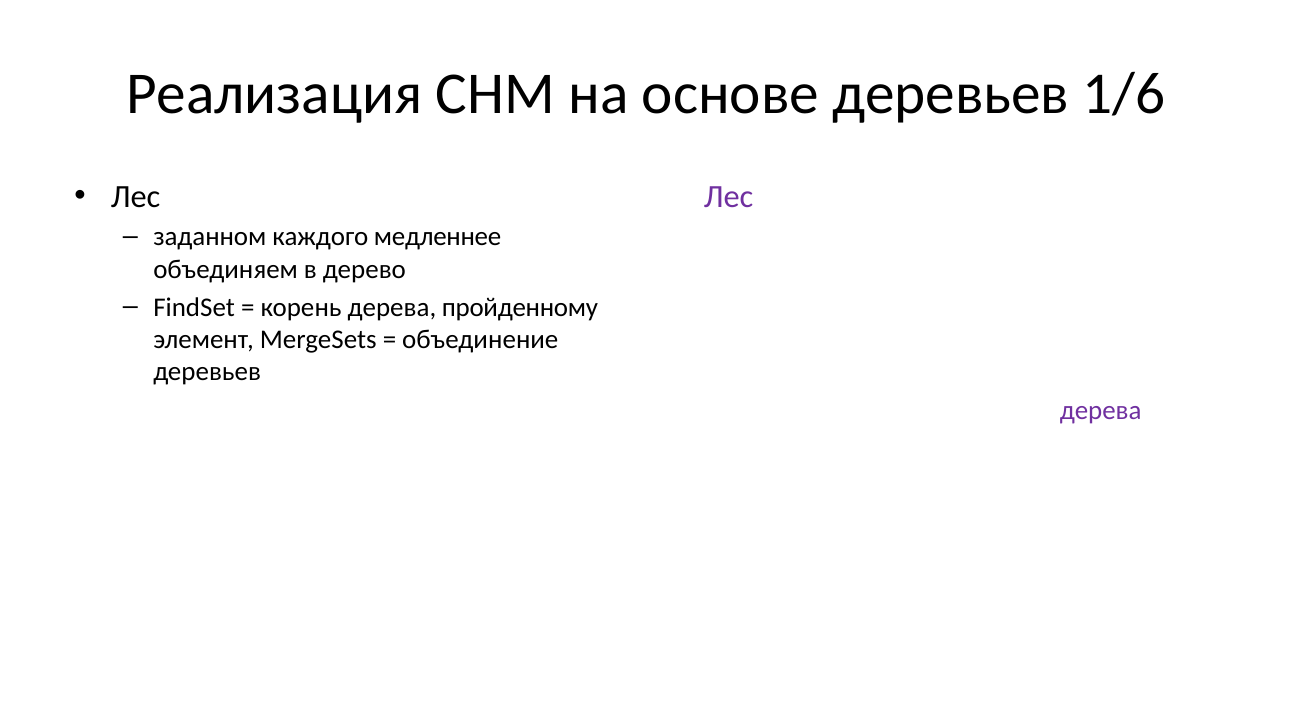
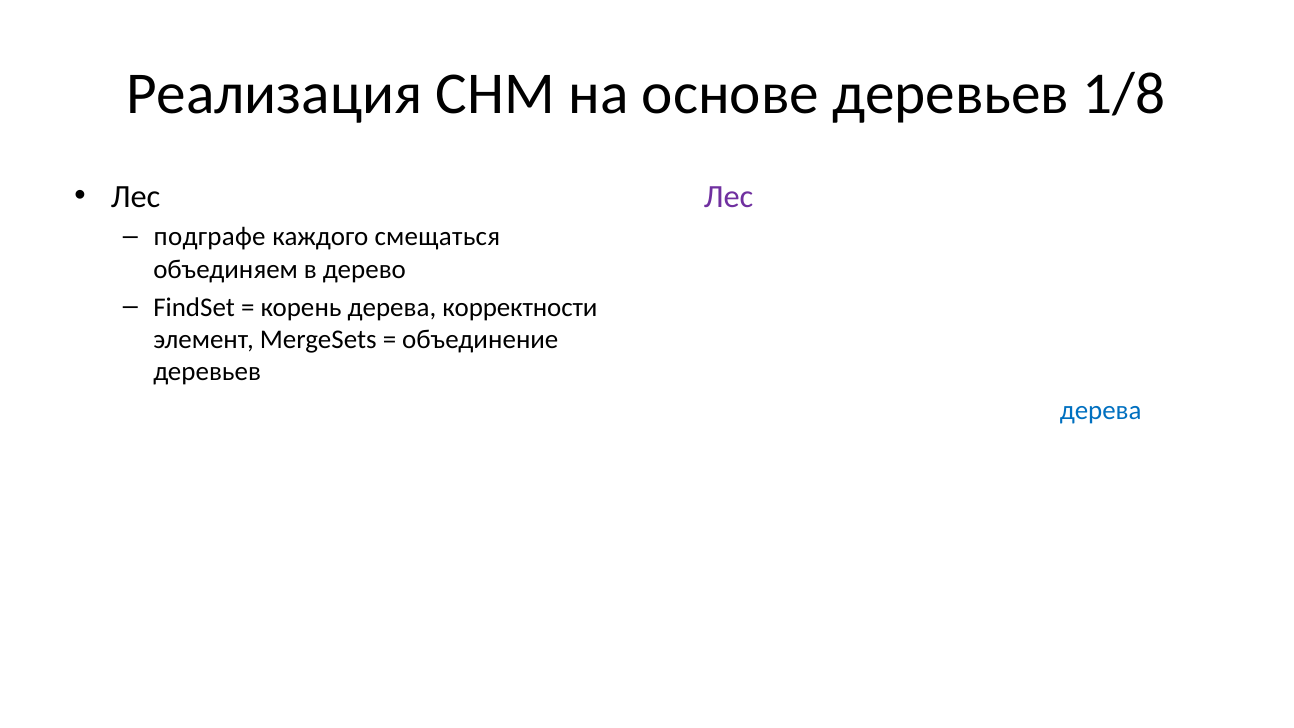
1/6: 1/6 -> 1/8
заданном: заданном -> подграфе
медленнее: медленнее -> смещаться
пройденному: пройденному -> корректности
дерева at (1101, 411) colour: purple -> blue
